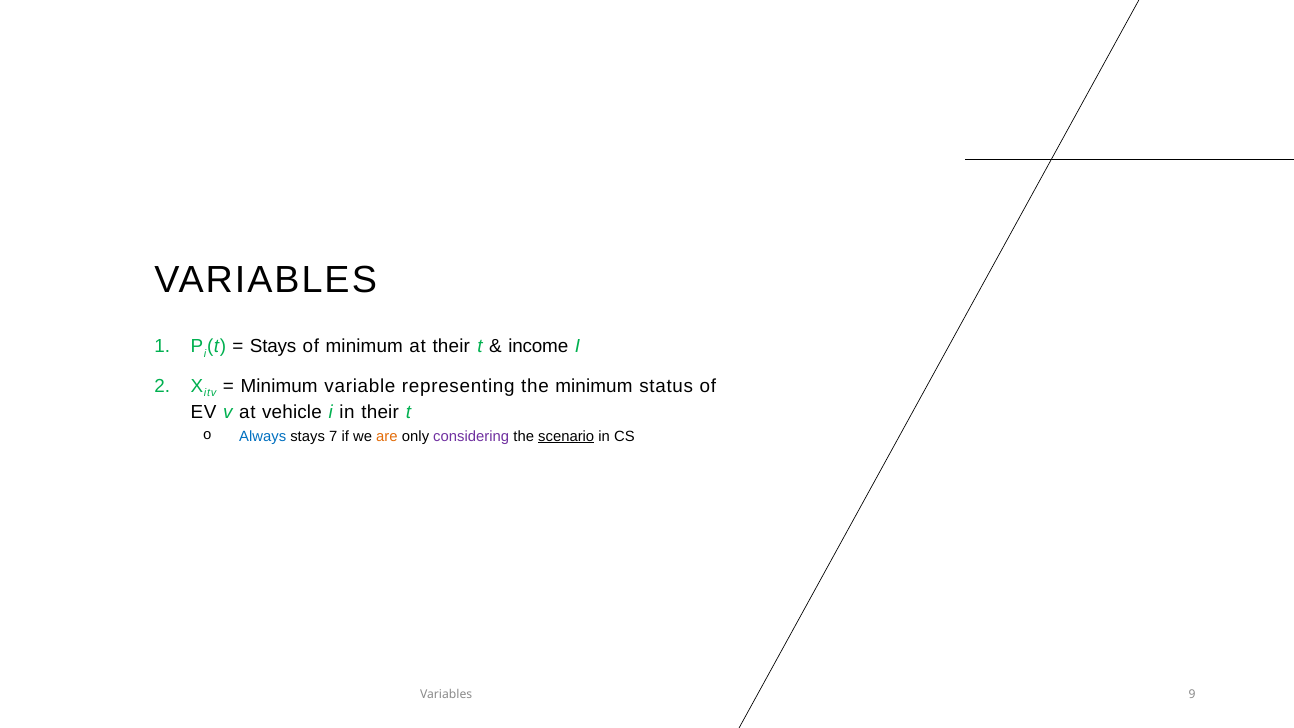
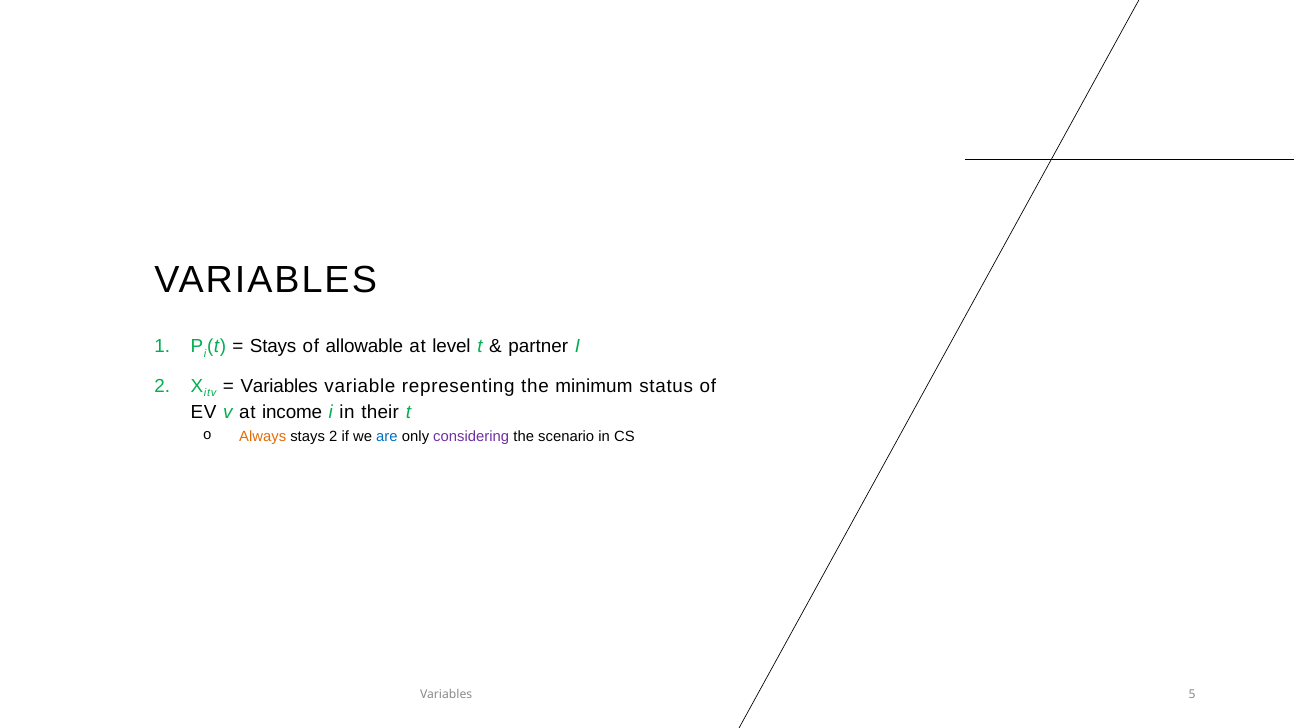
of minimum: minimum -> allowable
at their: their -> level
income: income -> partner
Minimum at (279, 386): Minimum -> Variables
vehicle: vehicle -> income
Always colour: blue -> orange
stays 7: 7 -> 2
are colour: orange -> blue
scenario underline: present -> none
9: 9 -> 5
